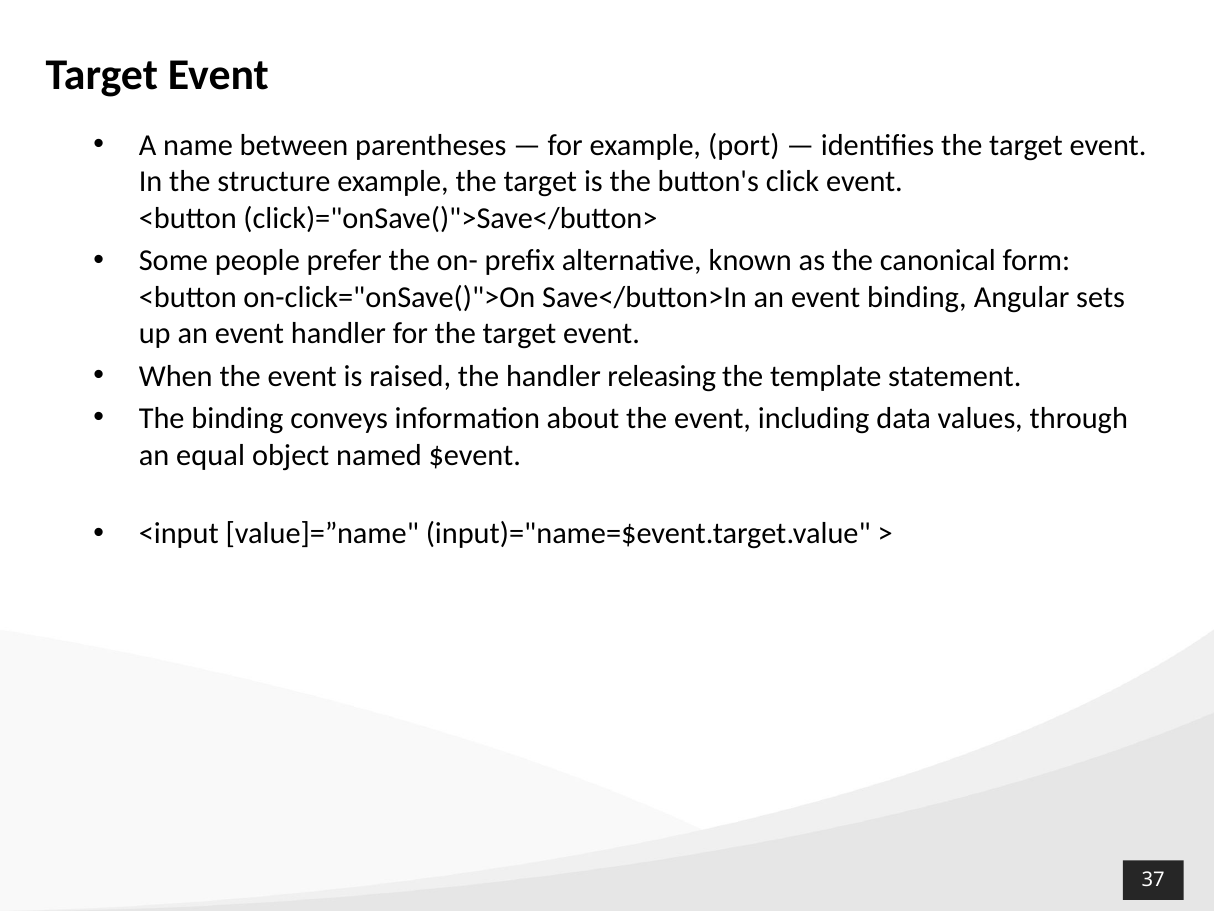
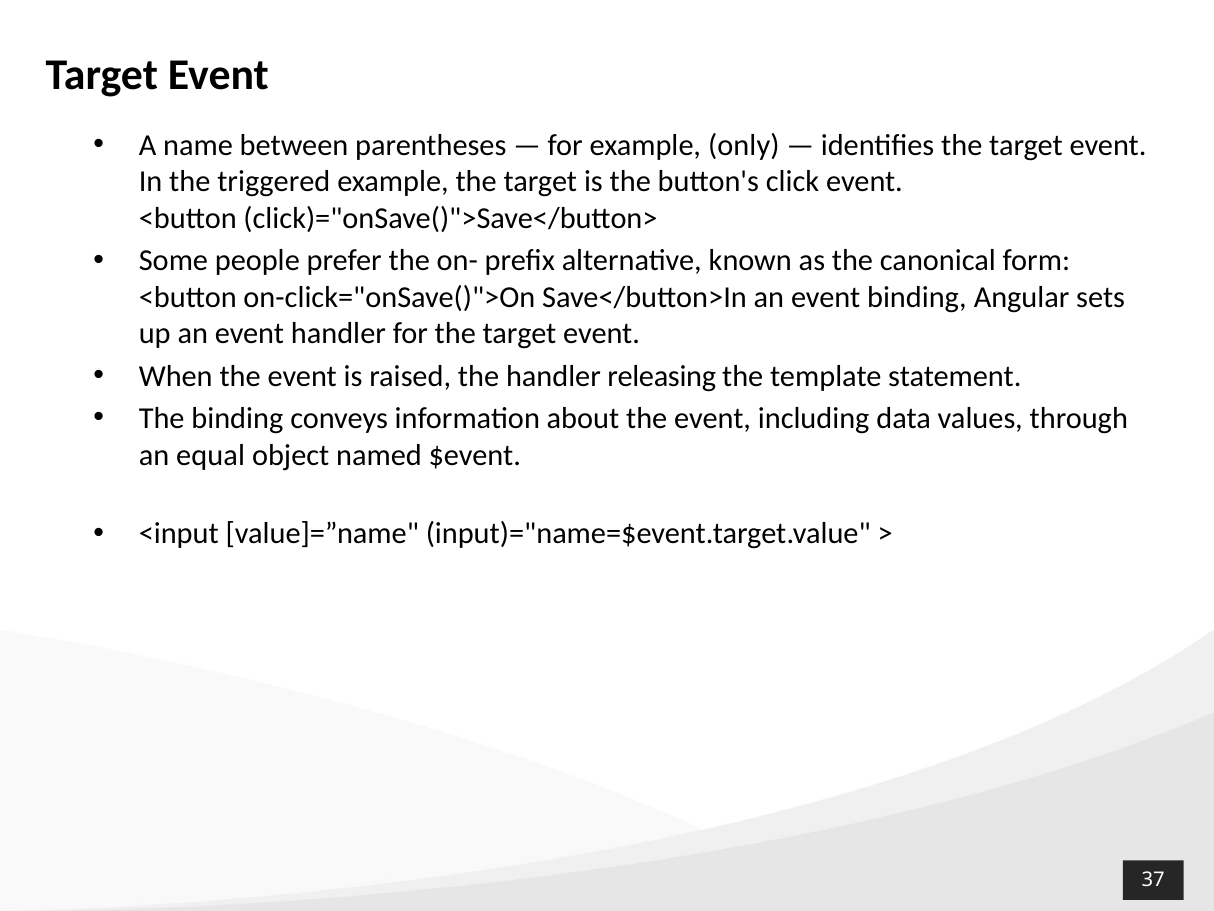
port: port -> only
structure: structure -> triggered
